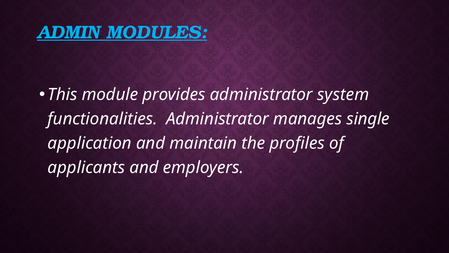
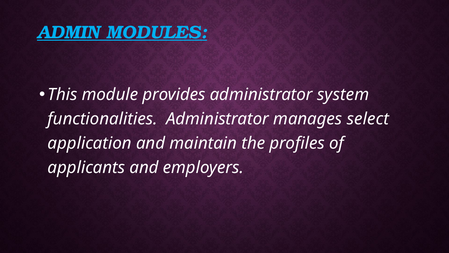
single: single -> select
